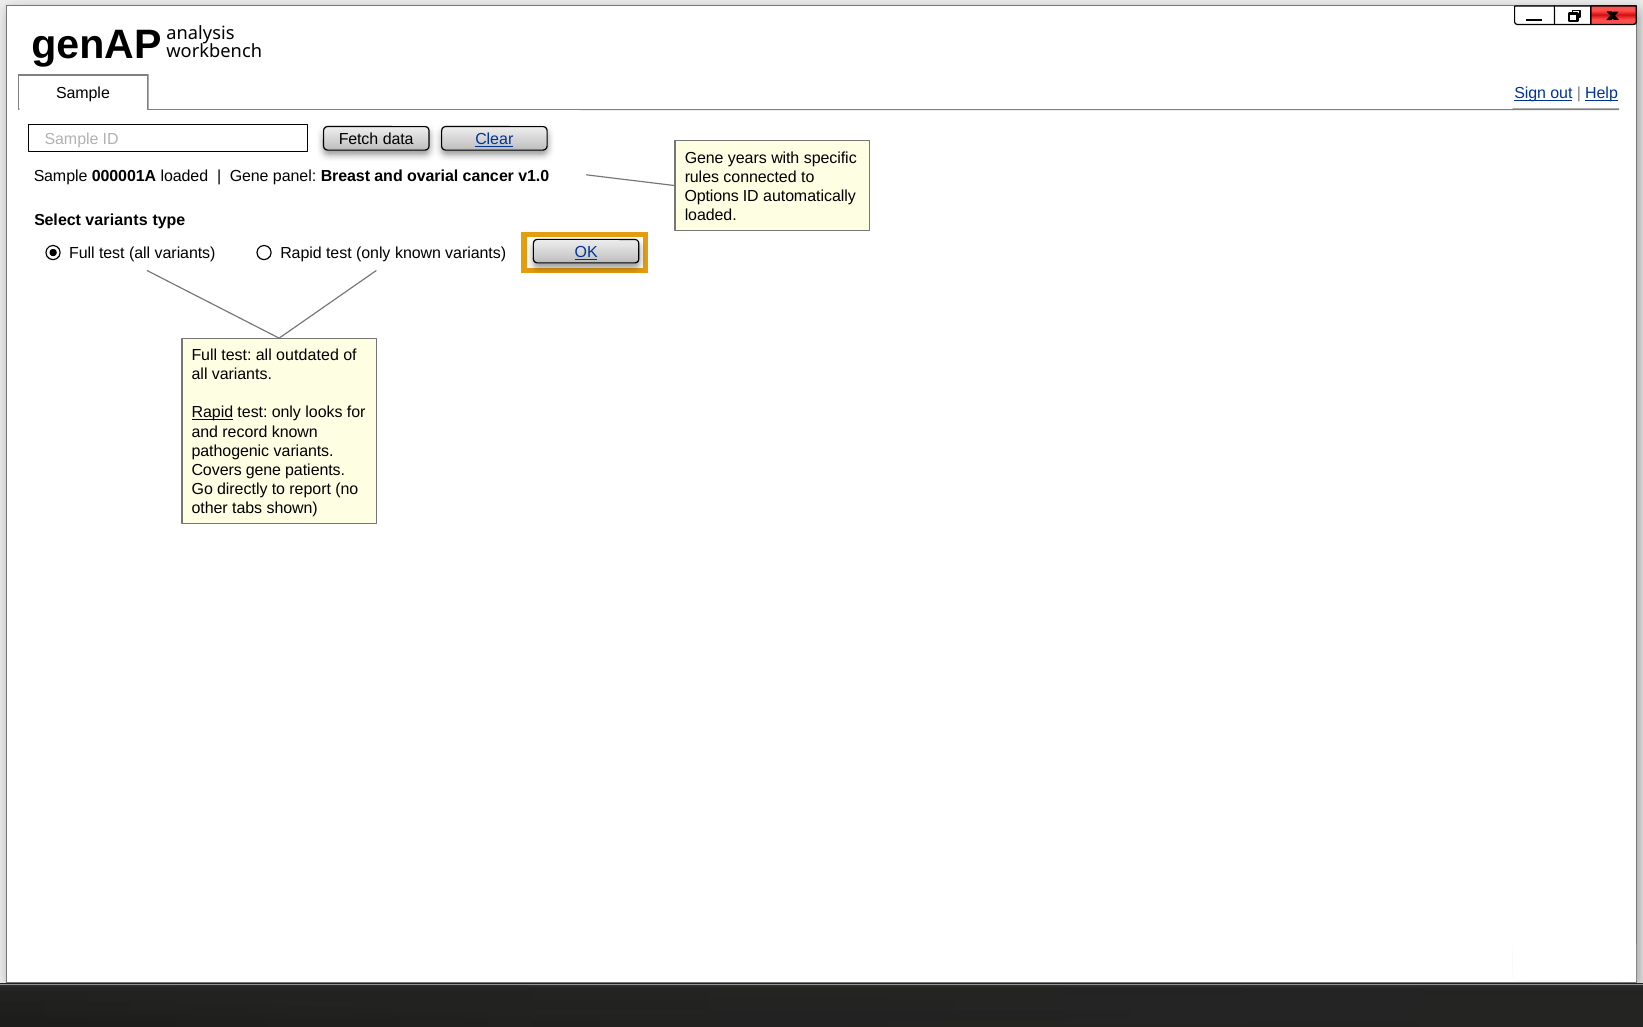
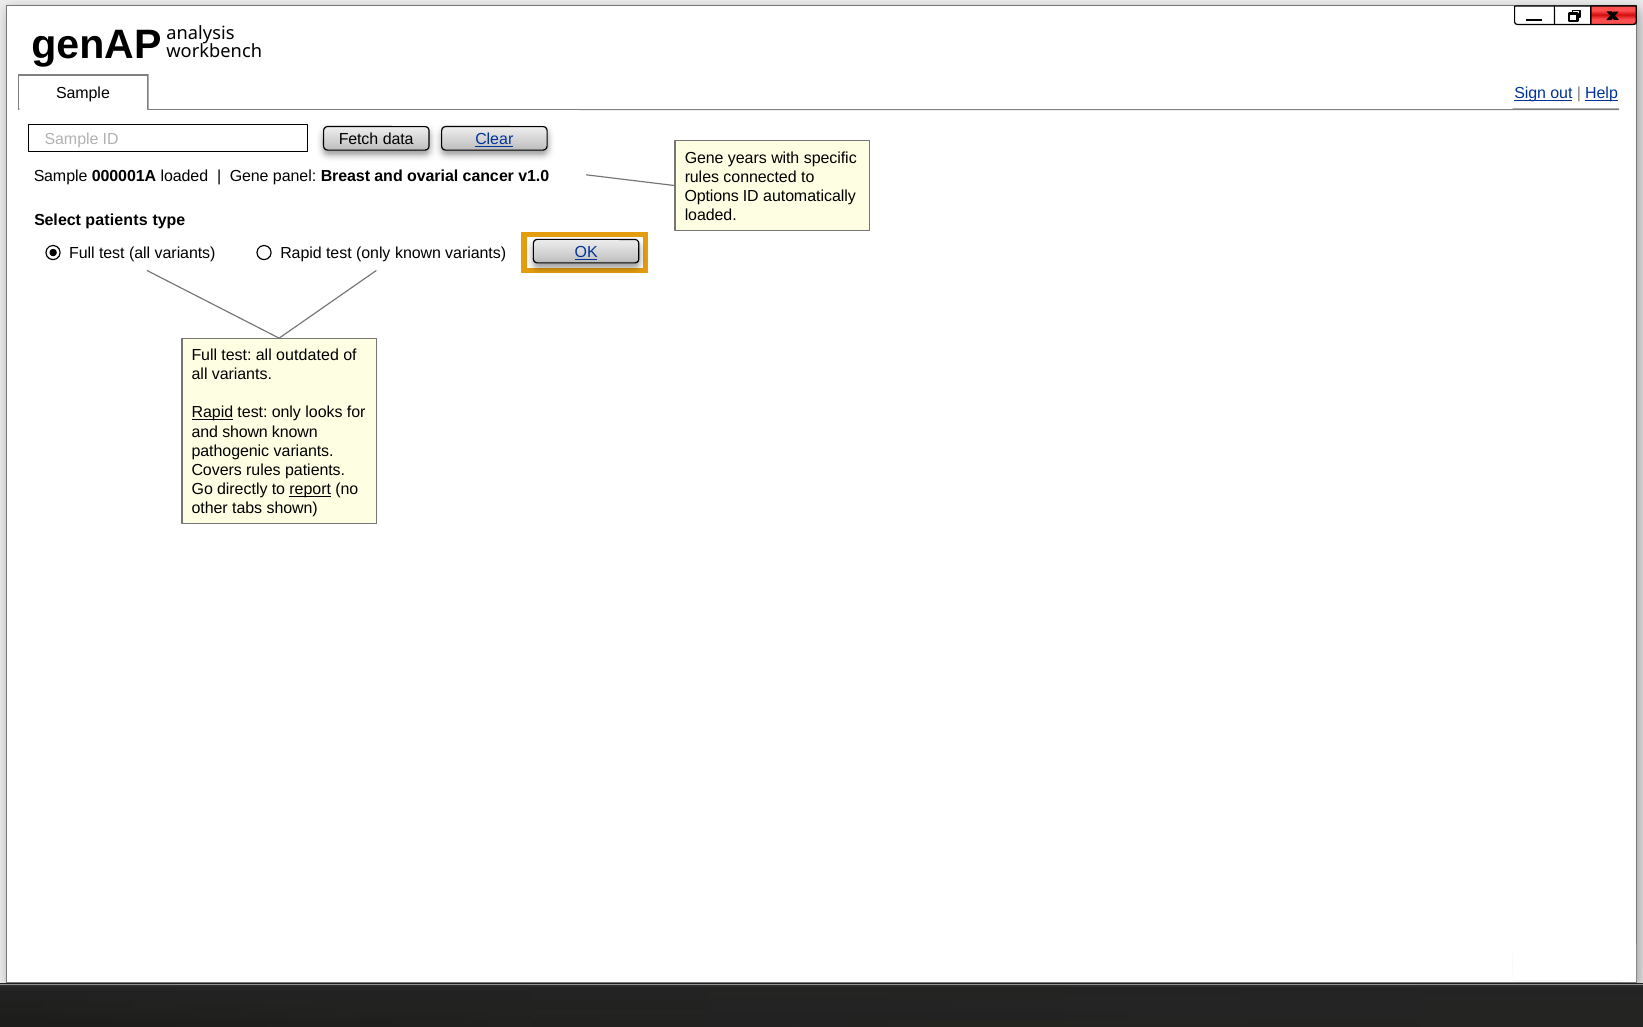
Select variants: variants -> patients
and record: record -> shown
Covers gene: gene -> rules
report at (310, 489) underline: none -> present
